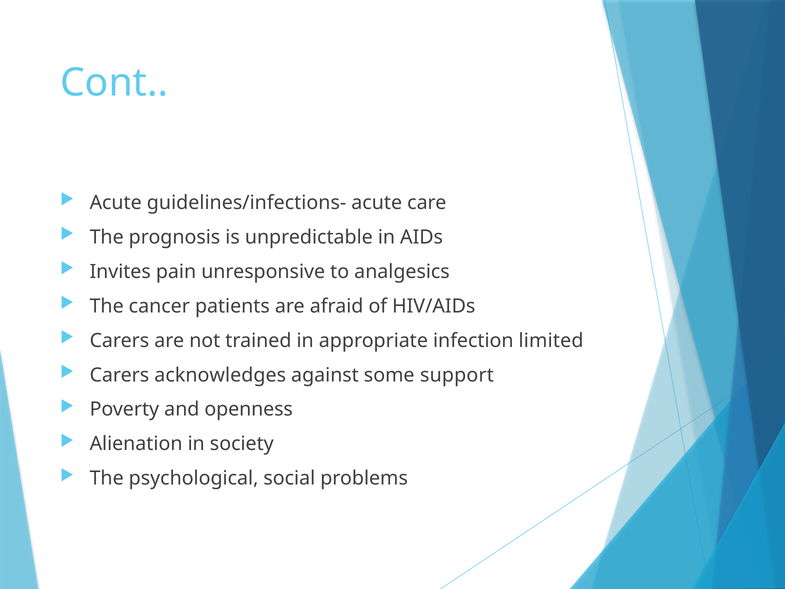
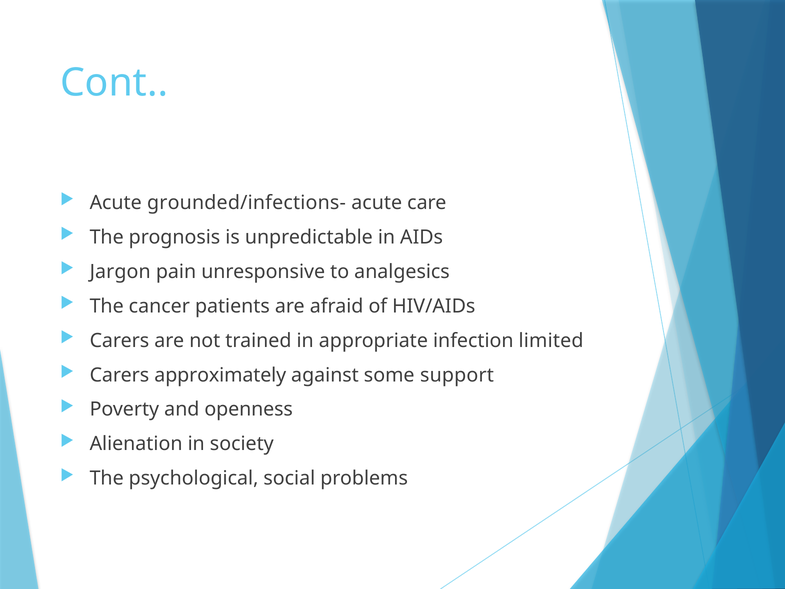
guidelines/infections-: guidelines/infections- -> grounded/infections-
Invites: Invites -> Jargon
acknowledges: acknowledges -> approximately
